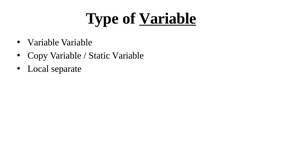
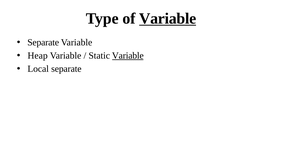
Variable at (43, 42): Variable -> Separate
Copy: Copy -> Heap
Variable at (128, 56) underline: none -> present
